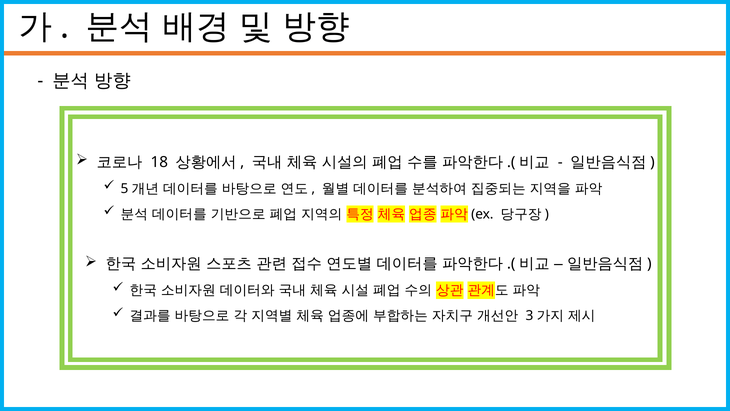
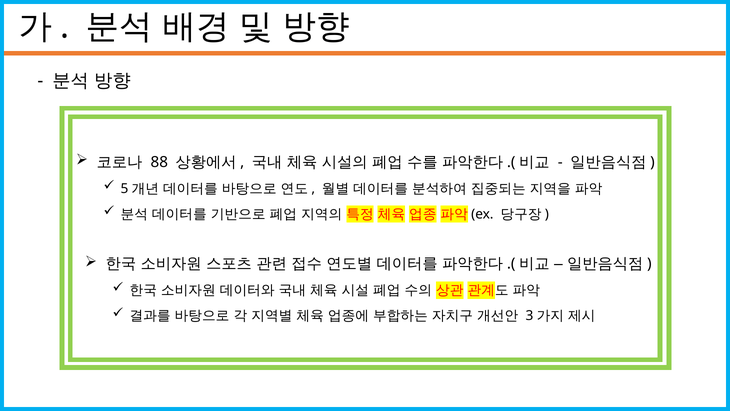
18: 18 -> 88
